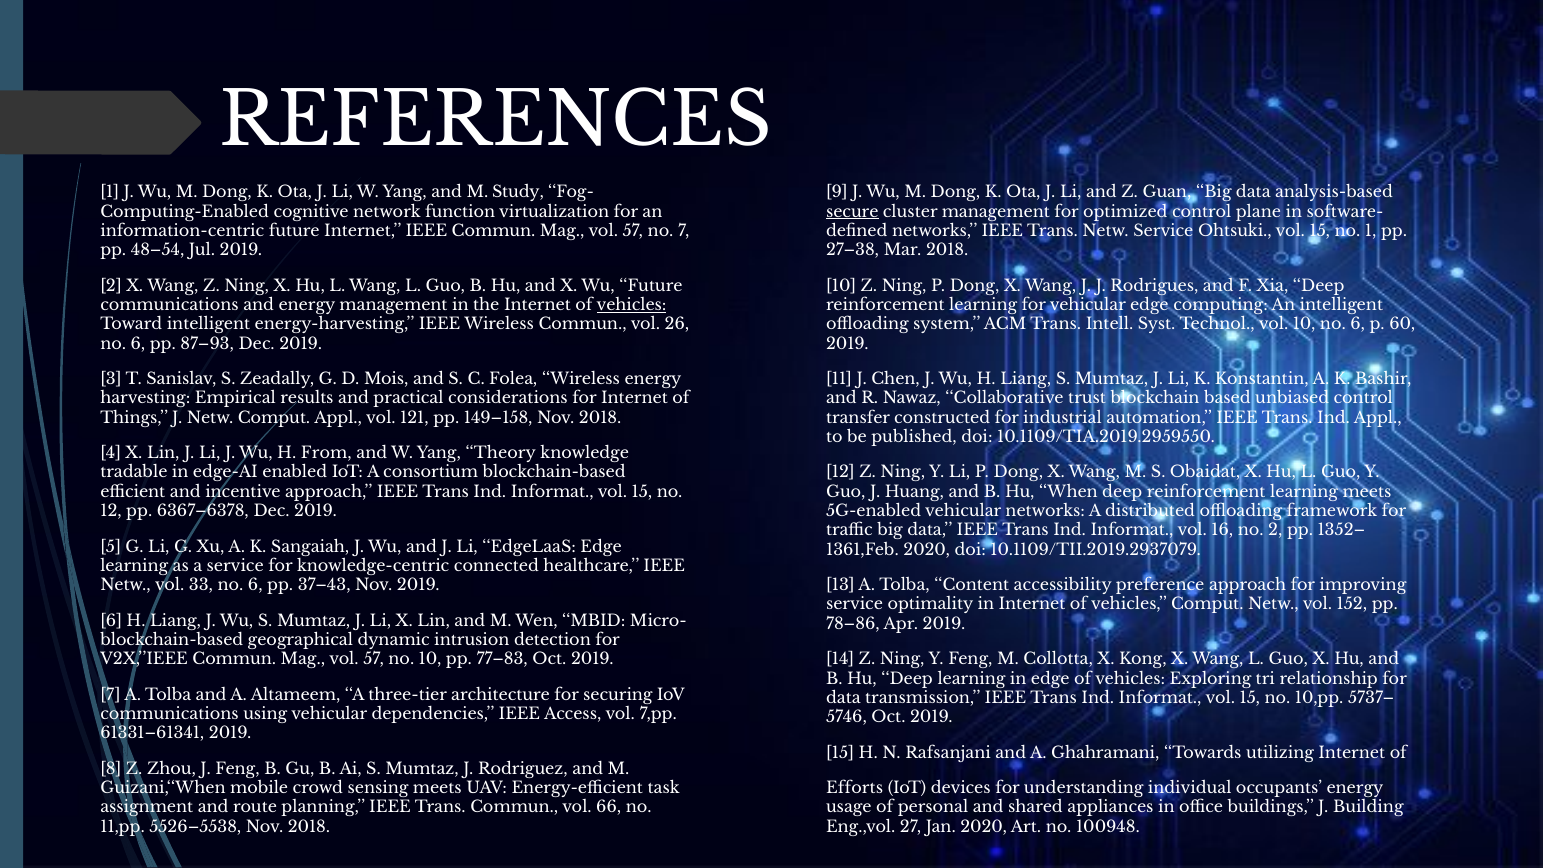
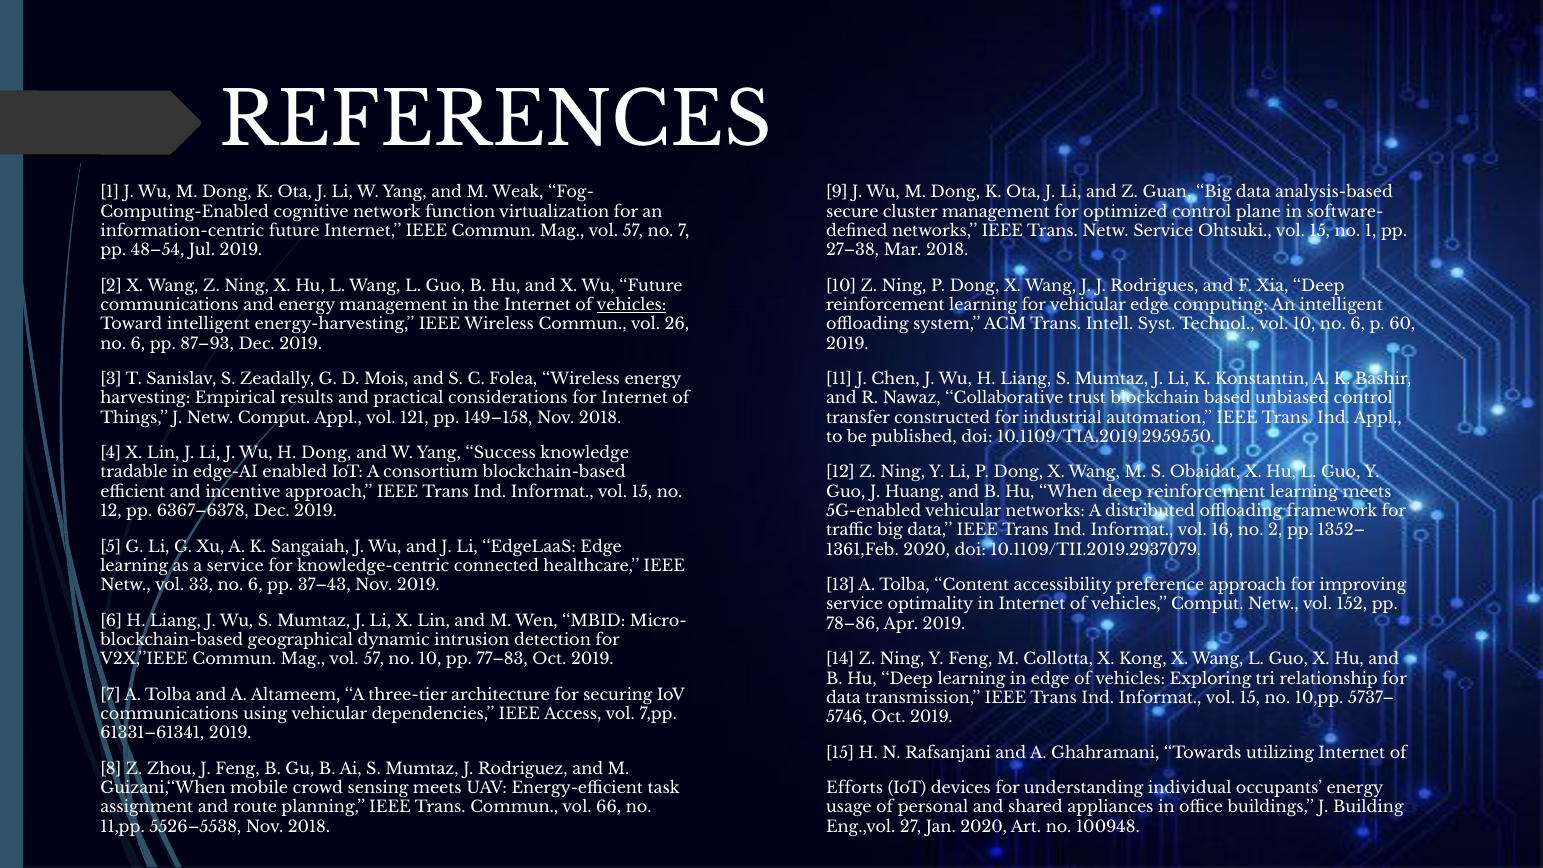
Study: Study -> Weak
secure underline: present -> none
H From: From -> Dong
Theory: Theory -> Success
